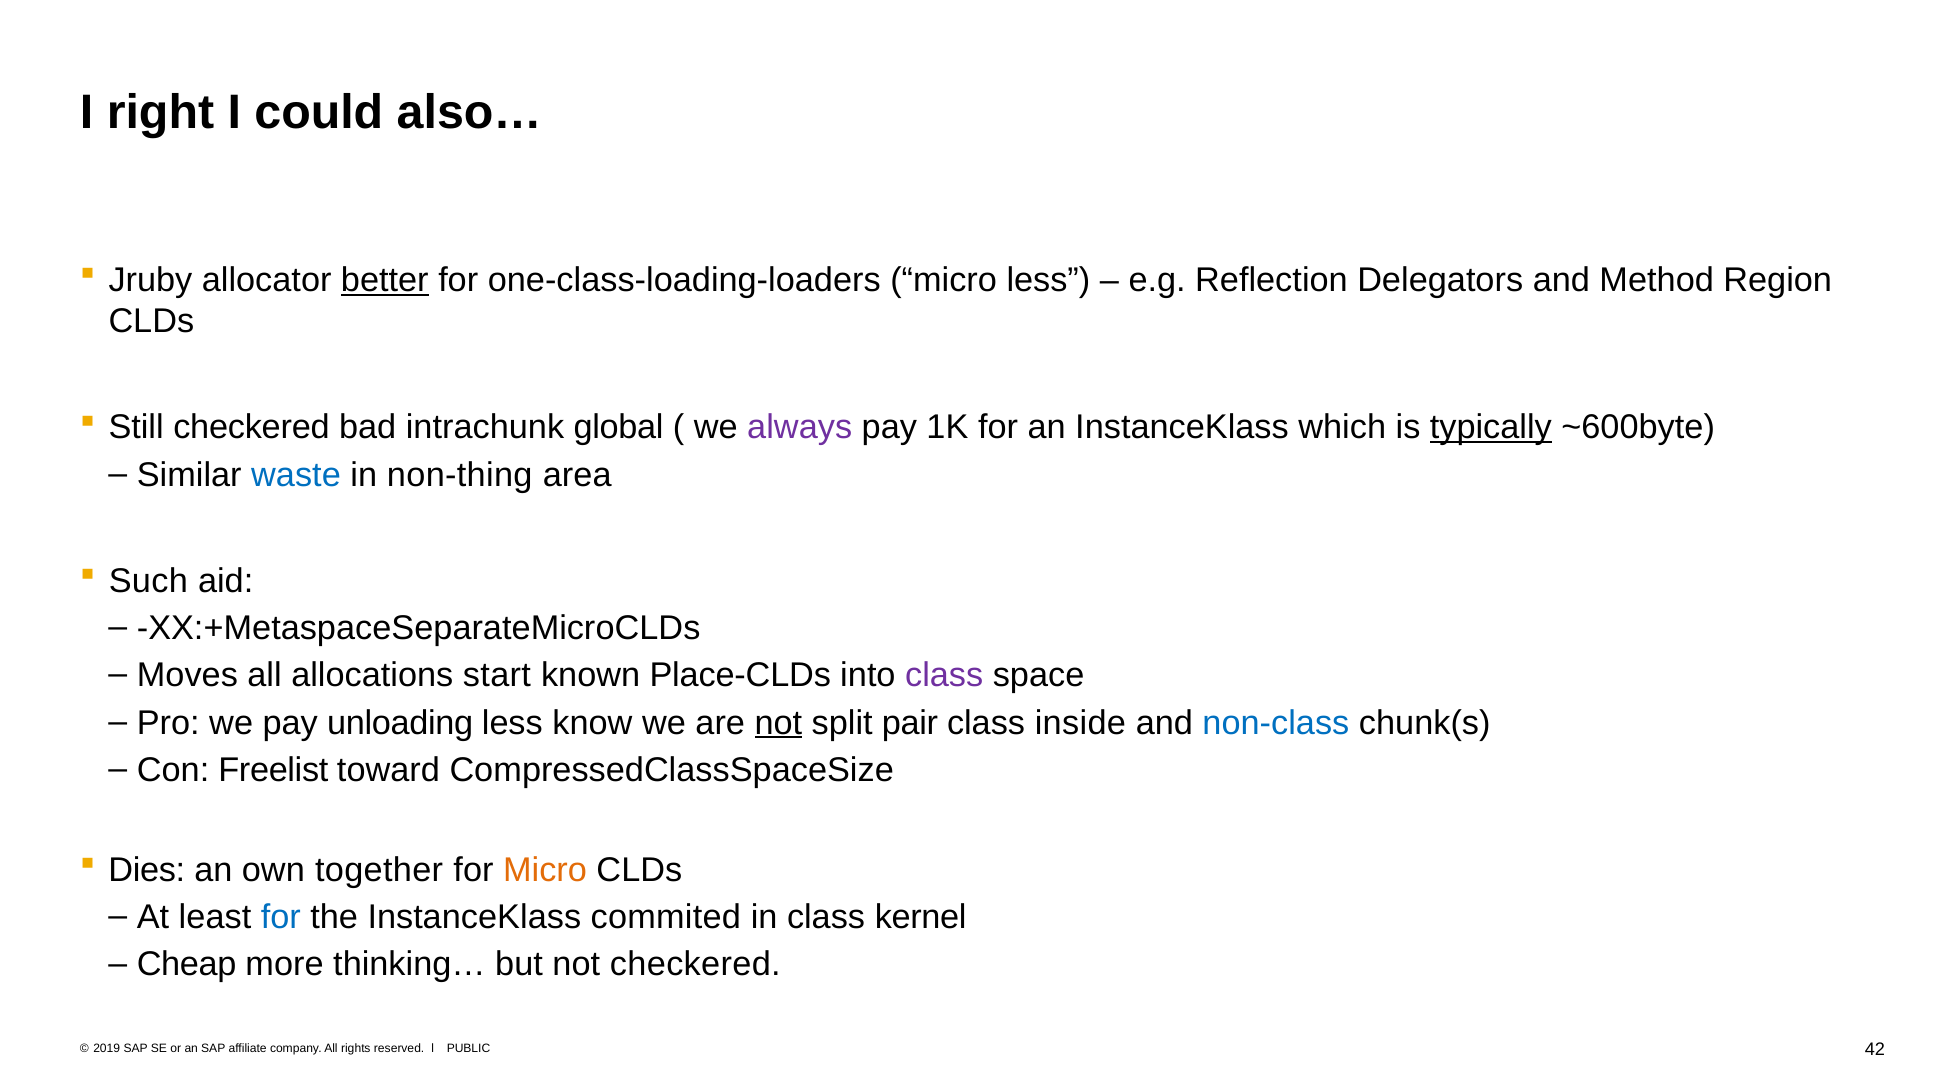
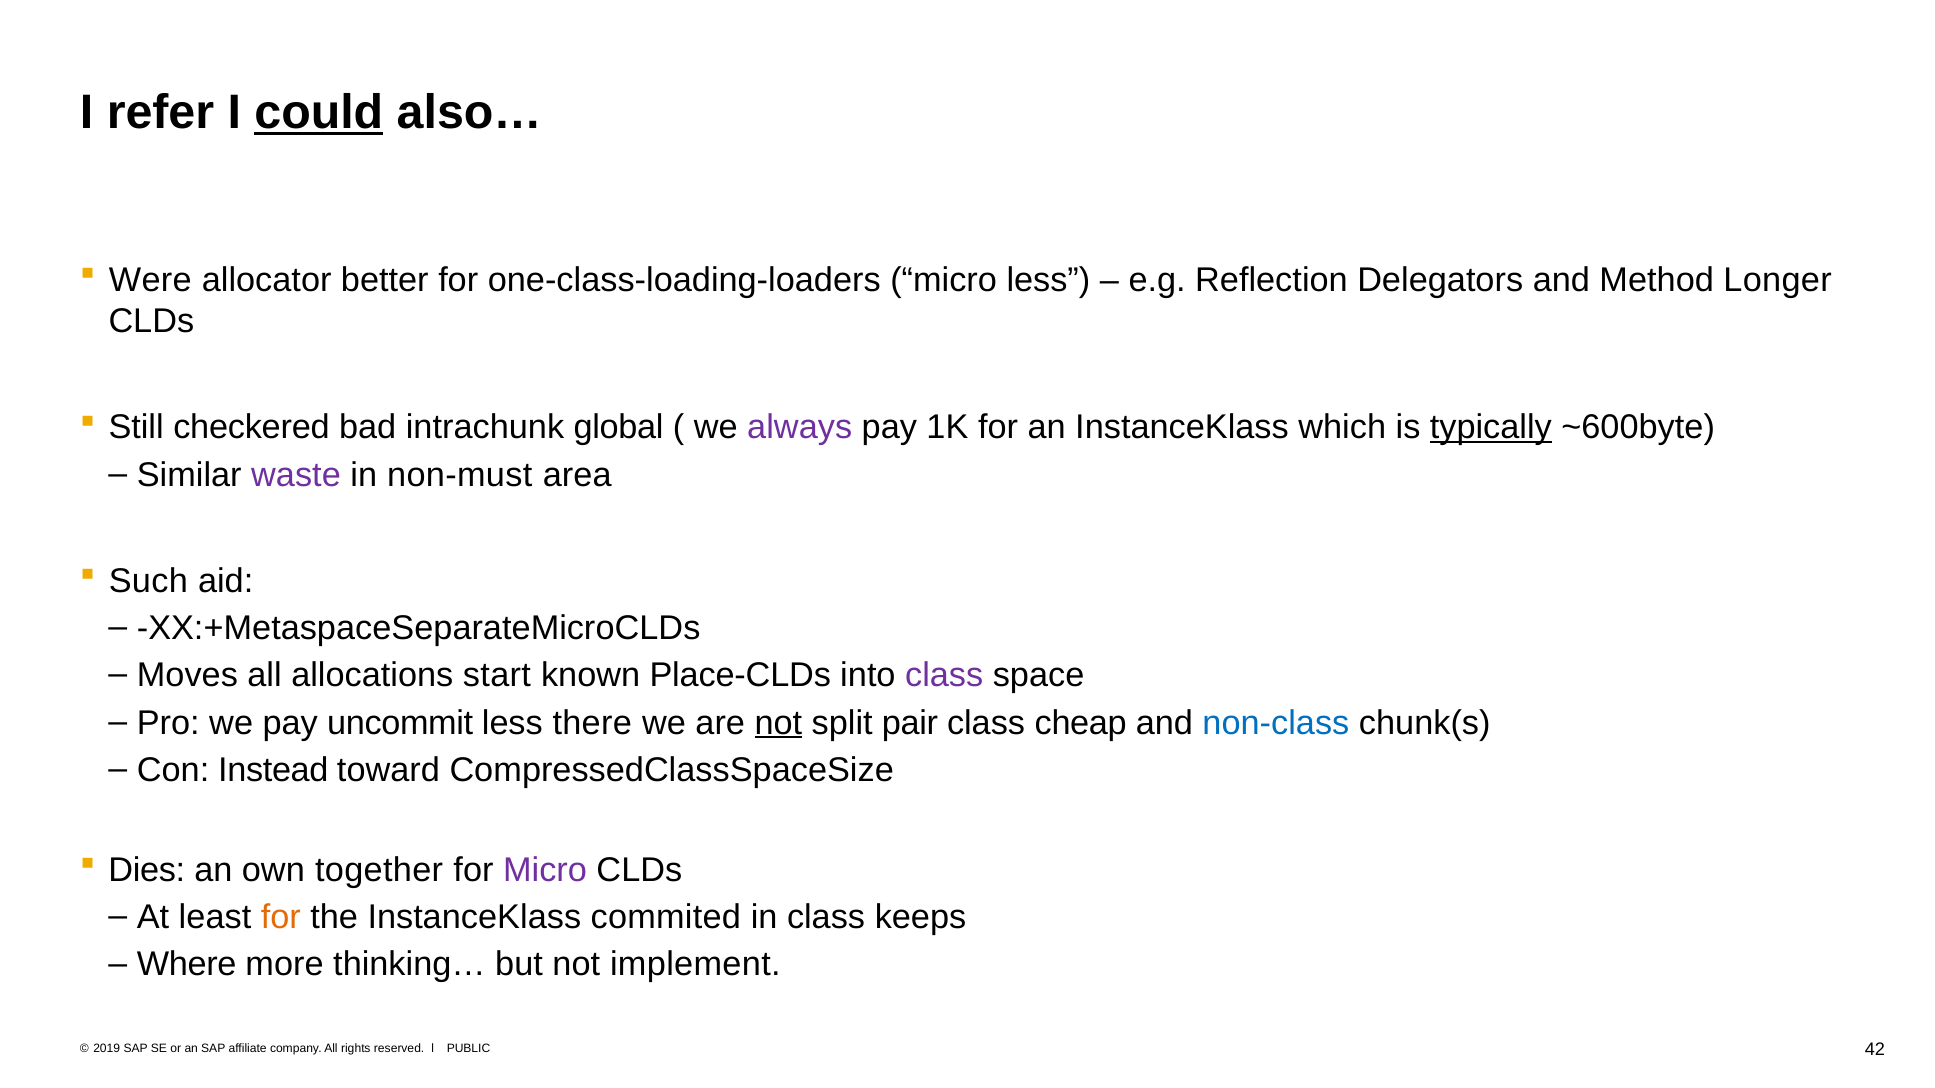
right: right -> refer
could underline: none -> present
Jruby: Jruby -> Were
better underline: present -> none
Region: Region -> Longer
waste colour: blue -> purple
non-thing: non-thing -> non-must
unloading: unloading -> uncommit
know: know -> there
inside: inside -> cheap
Freelist: Freelist -> Instead
Micro at (545, 870) colour: orange -> purple
for at (281, 918) colour: blue -> orange
kernel: kernel -> keeps
Cheap: Cheap -> Where
not checkered: checkered -> implement
